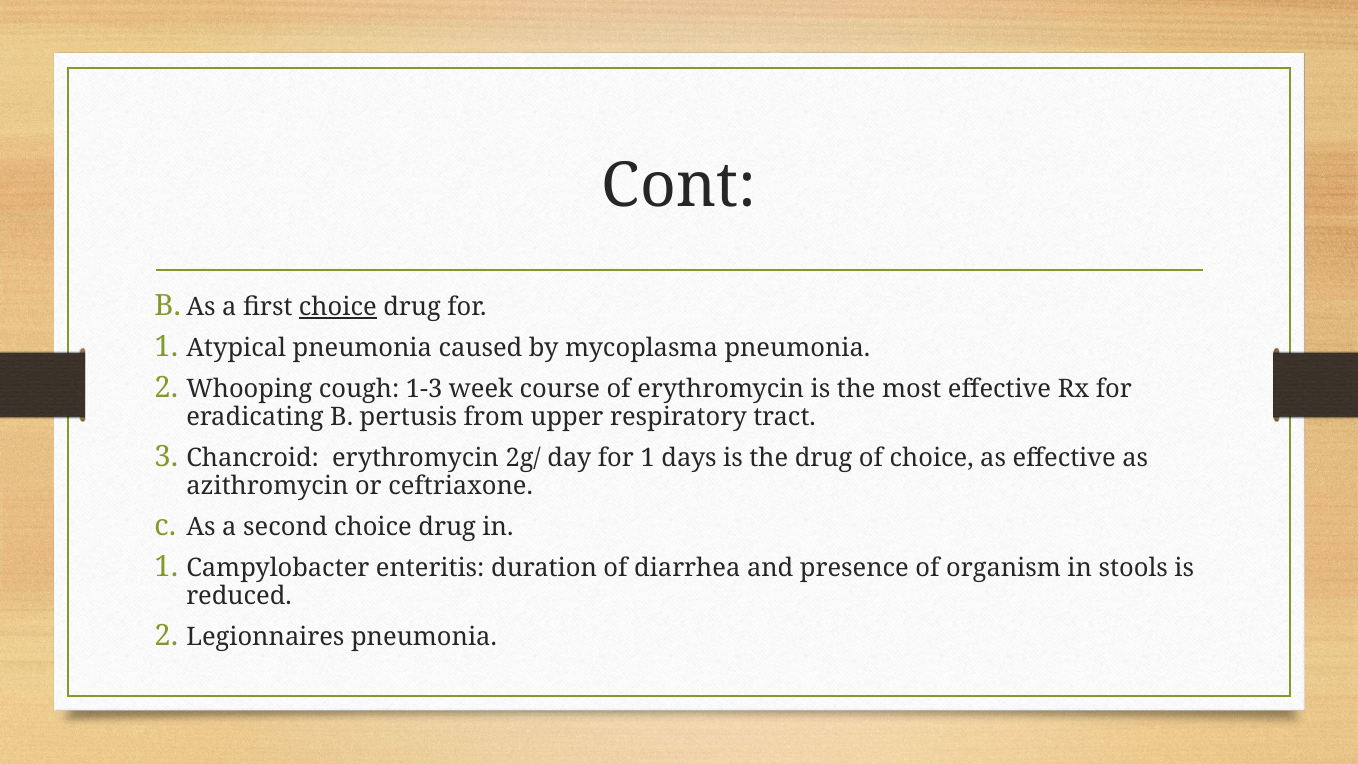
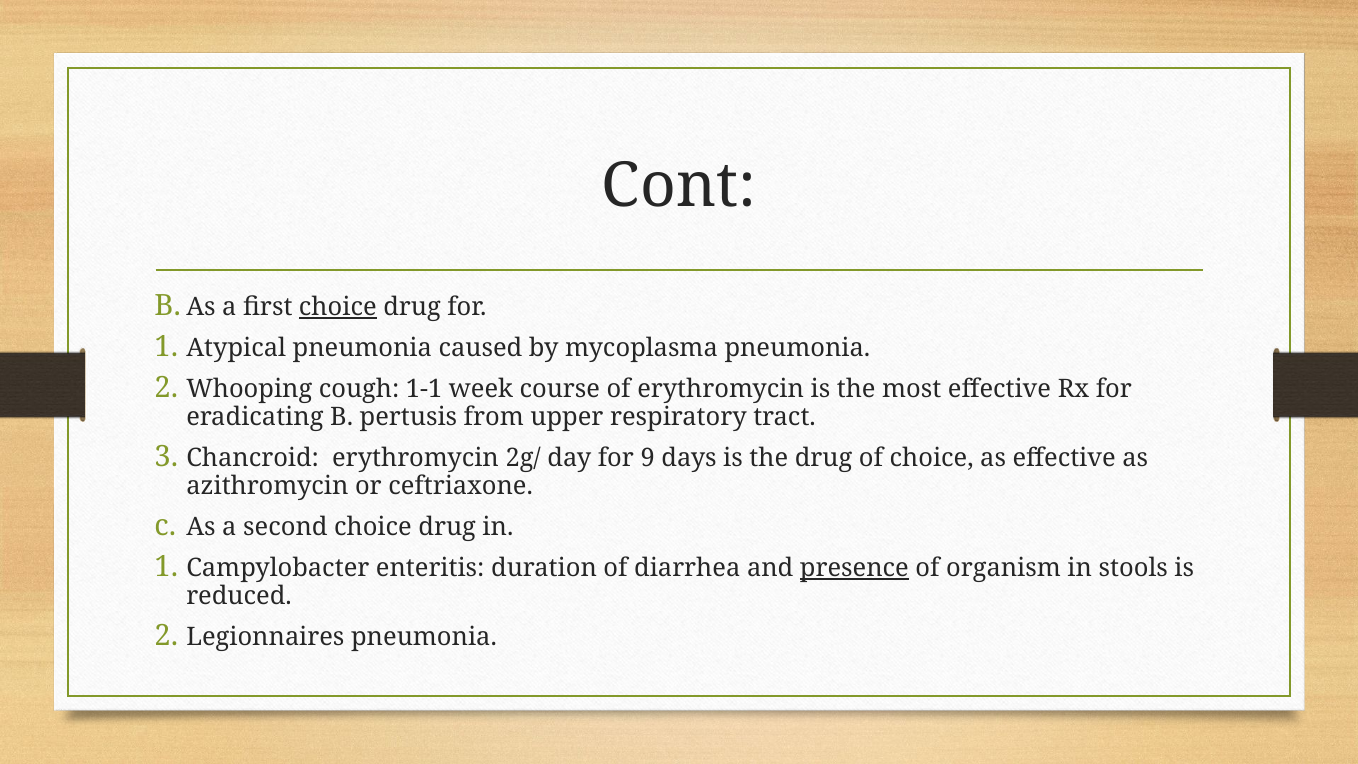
1-3: 1-3 -> 1-1
day for 1: 1 -> 9
presence underline: none -> present
